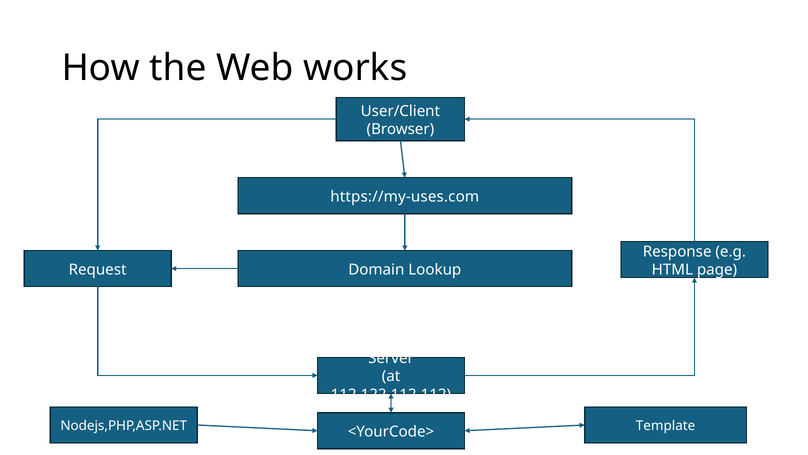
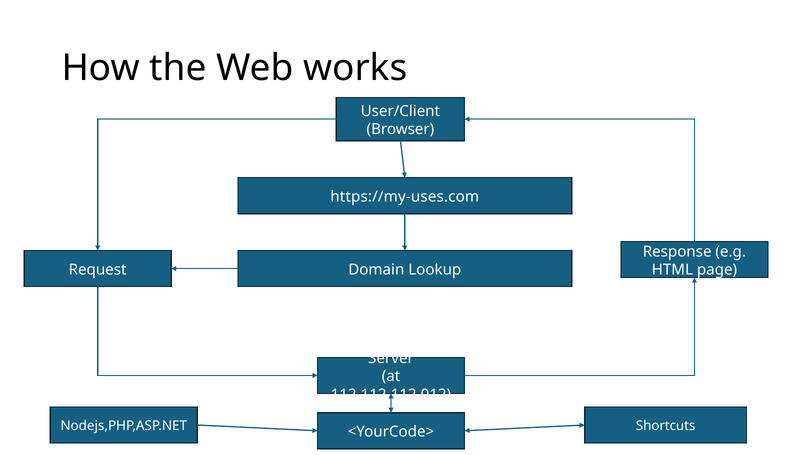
112.122.112.112: 112.122.112.112 -> 112.112.112.012
Template: Template -> Shortcuts
